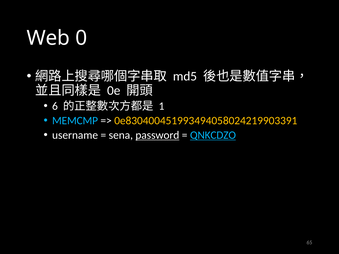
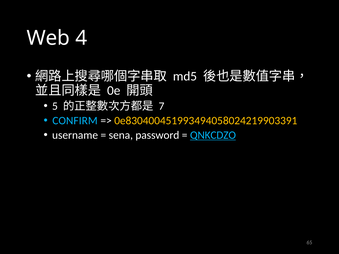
0: 0 -> 4
6: 6 -> 5
1: 1 -> 7
MEMCMP: MEMCMP -> CONFIRM
password underline: present -> none
